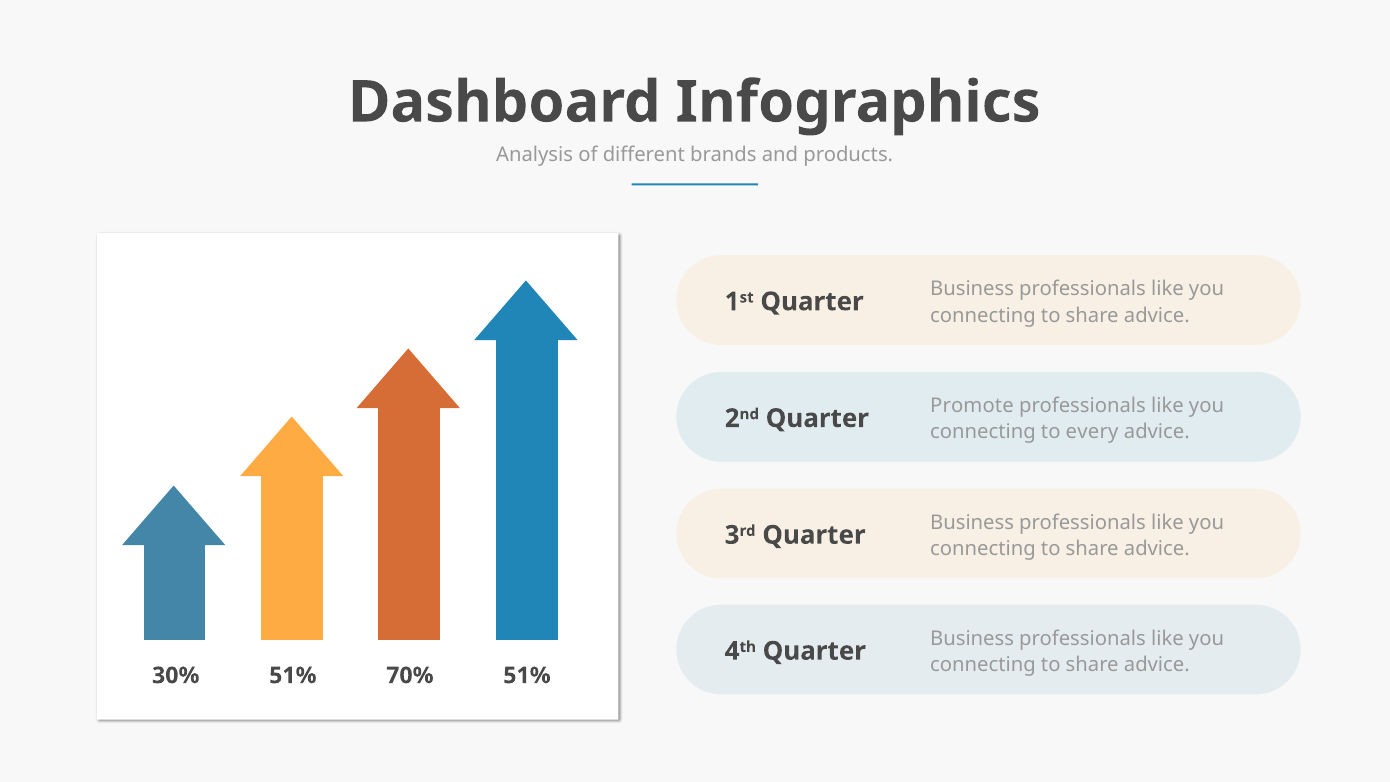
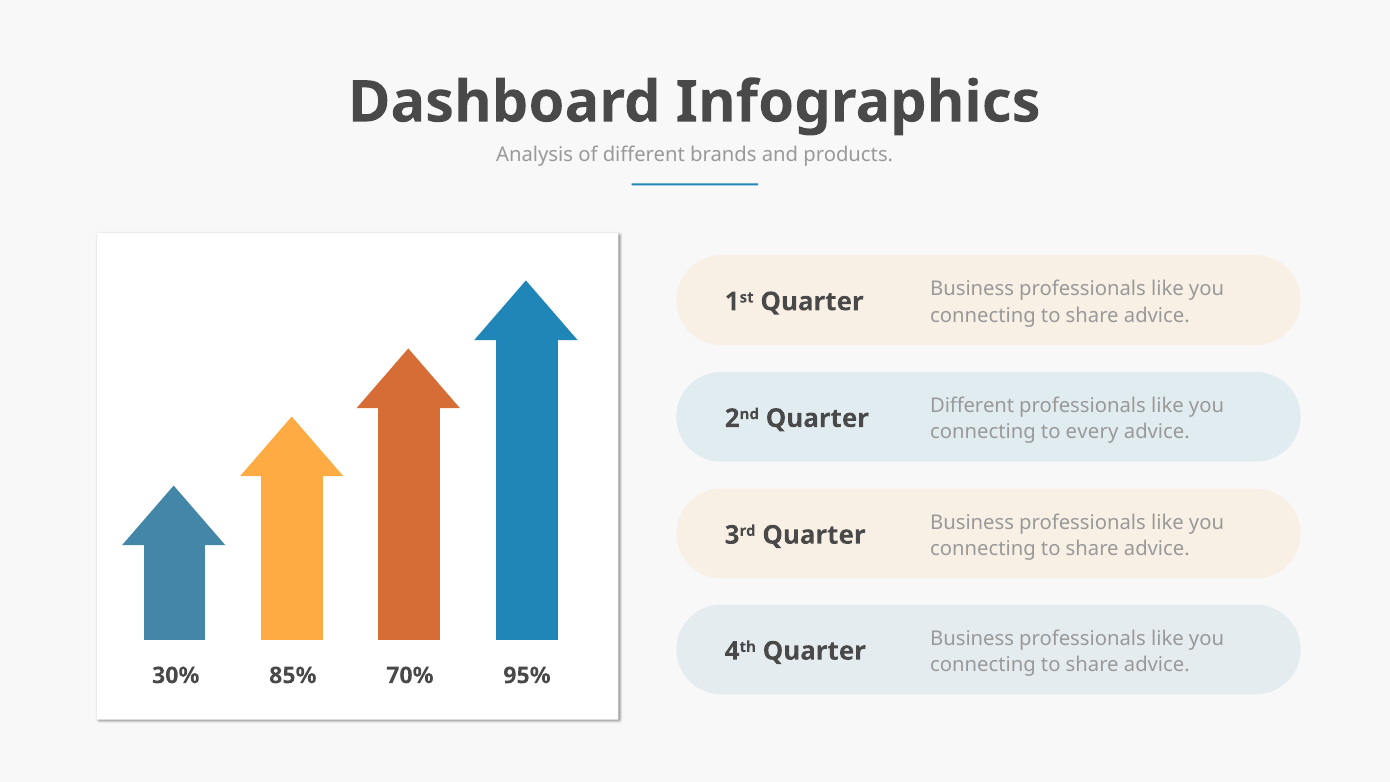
Promote at (972, 406): Promote -> Different
30% 51%: 51% -> 85%
70% 51%: 51% -> 95%
